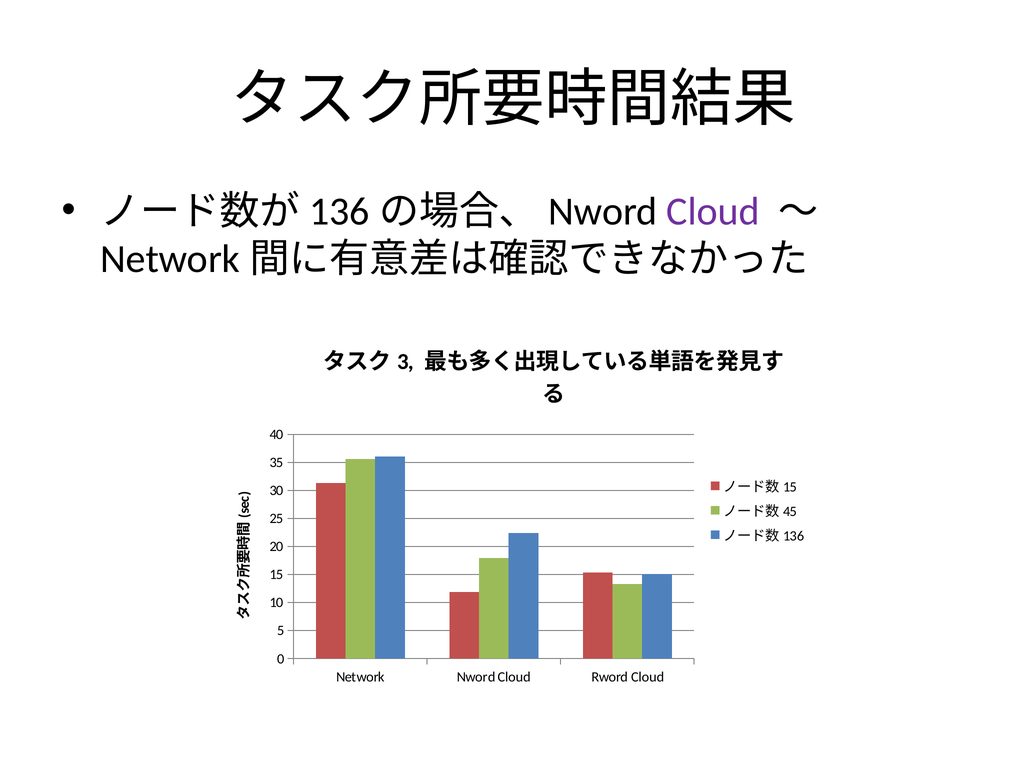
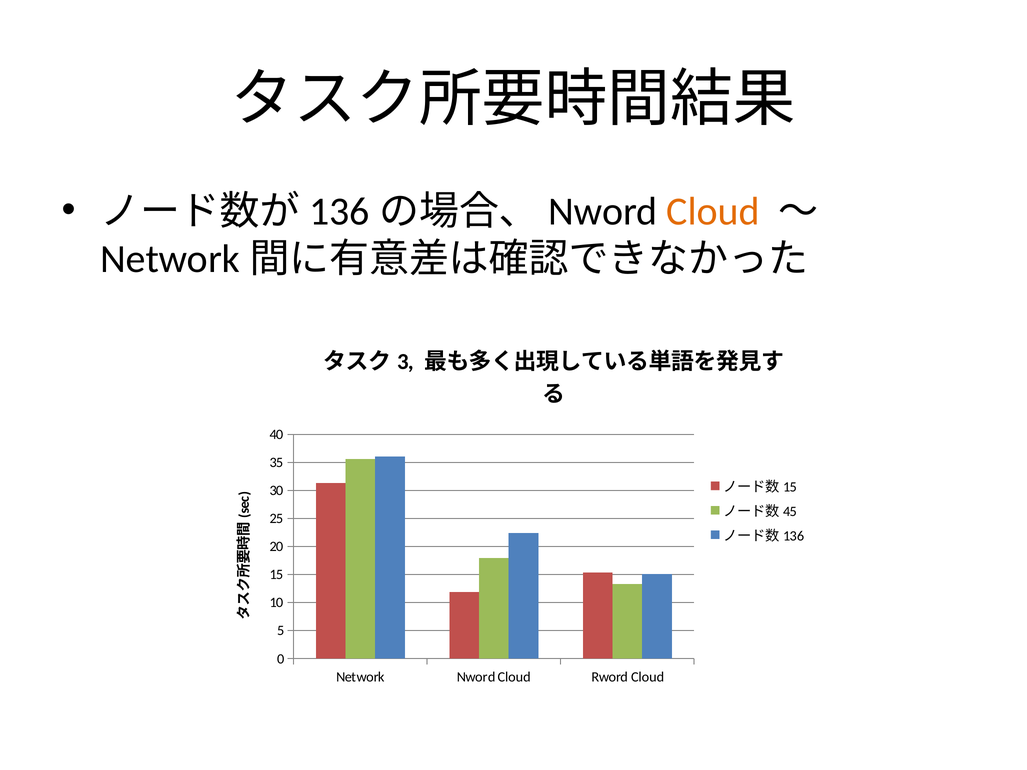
Cloud at (713, 212) colour: purple -> orange
